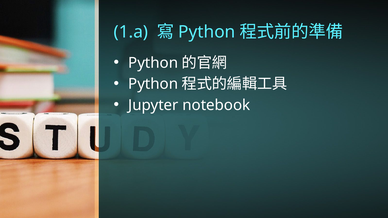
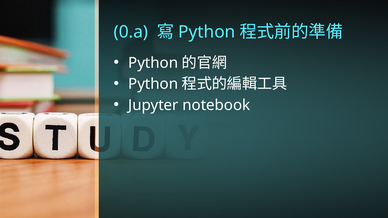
1.a: 1.a -> 0.a
